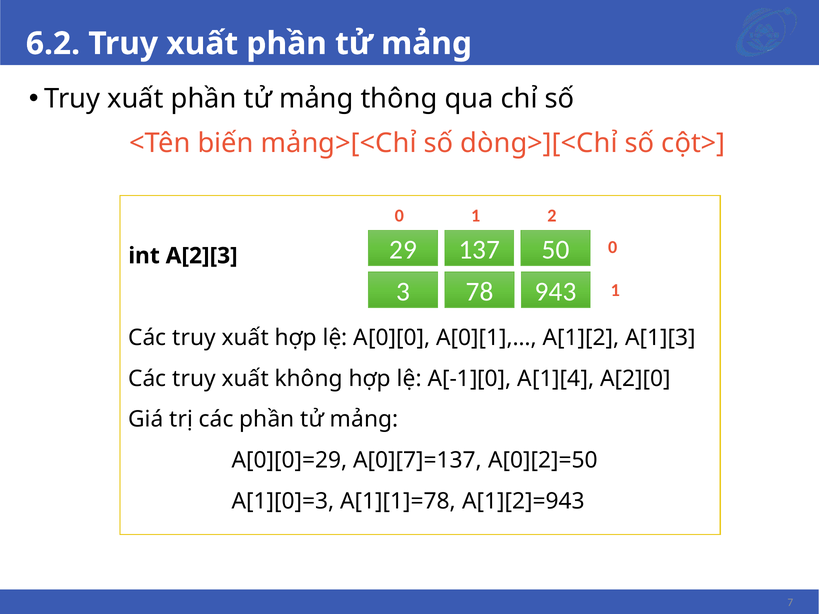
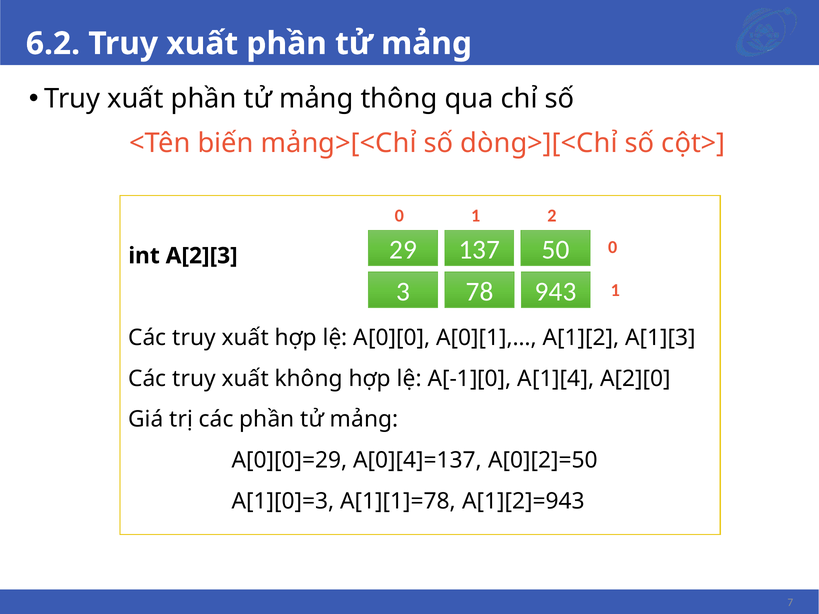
A[0][7]=137: A[0][7]=137 -> A[0][4]=137
